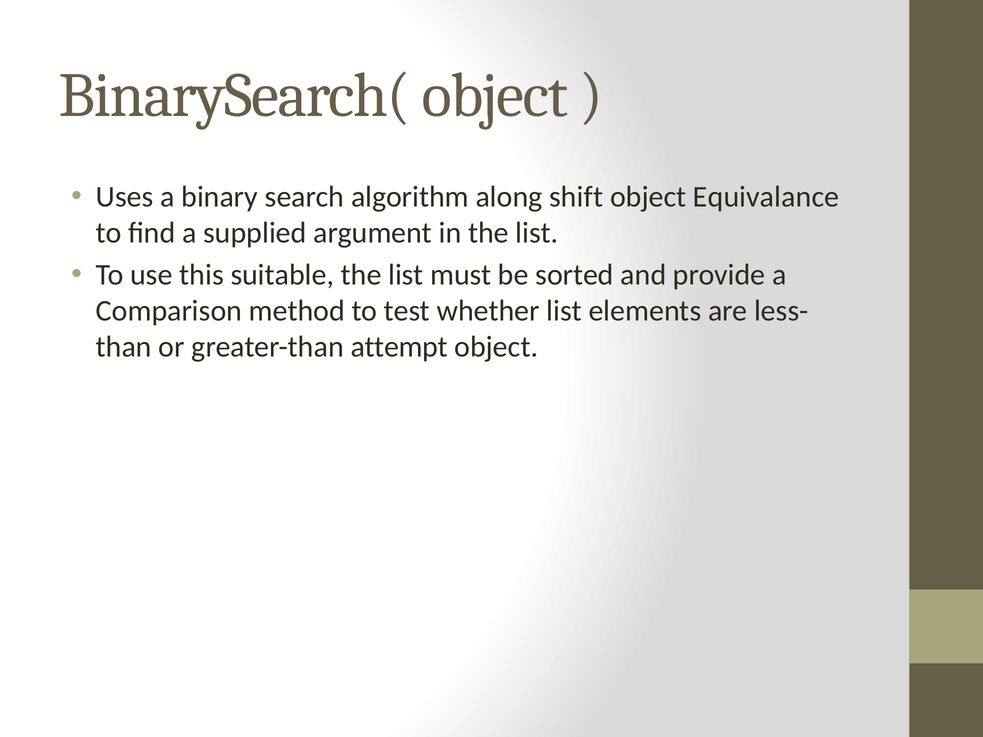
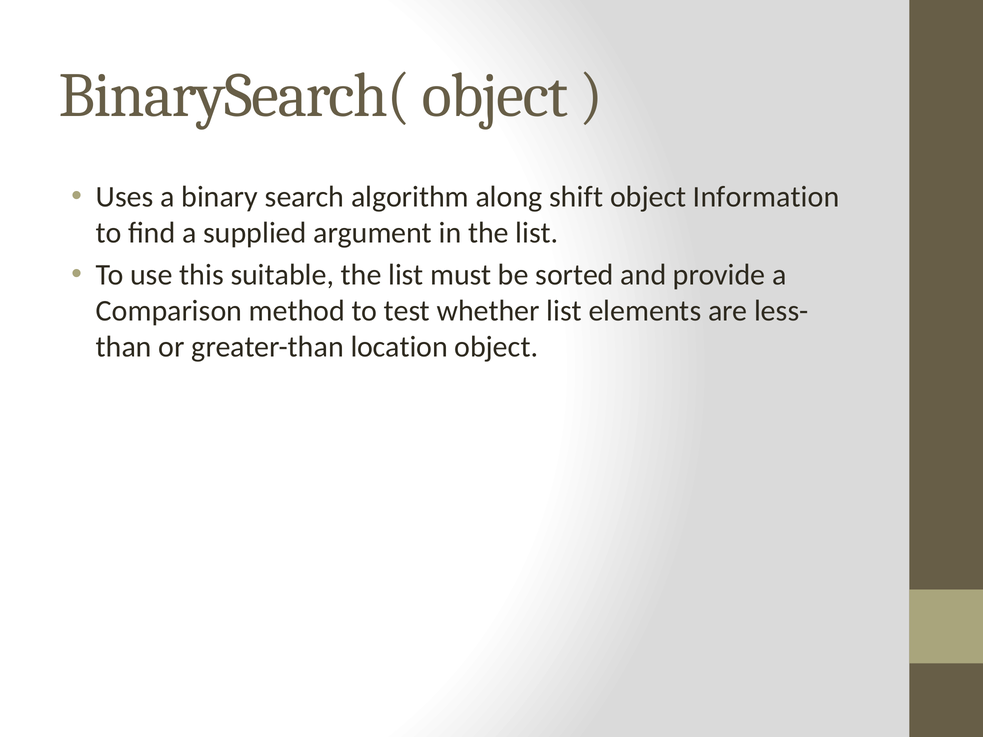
Equivalance: Equivalance -> Information
attempt: attempt -> location
